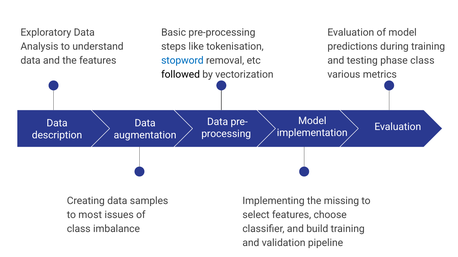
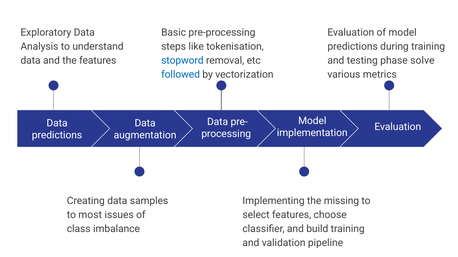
phase class: class -> solve
followed colour: black -> blue
description at (57, 136): description -> predictions
